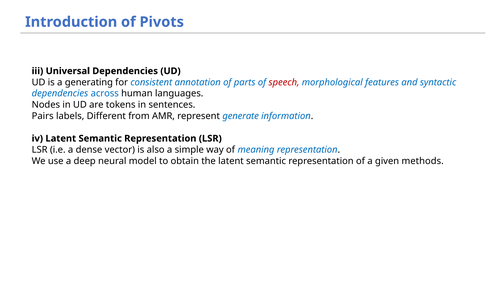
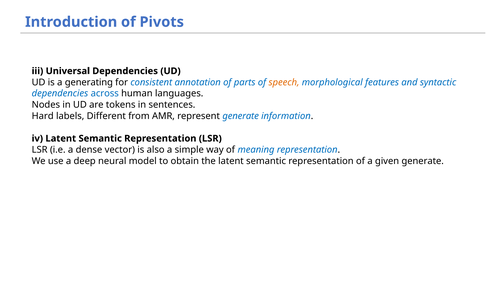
speech colour: red -> orange
Pairs: Pairs -> Hard
given methods: methods -> generate
